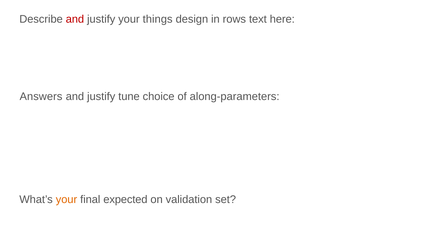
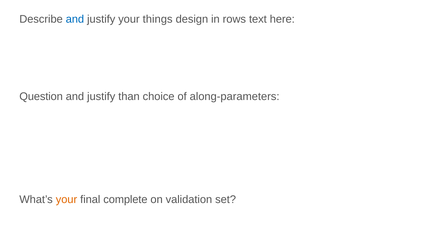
and at (75, 19) colour: red -> blue
Answers: Answers -> Question
tune: tune -> than
expected: expected -> complete
